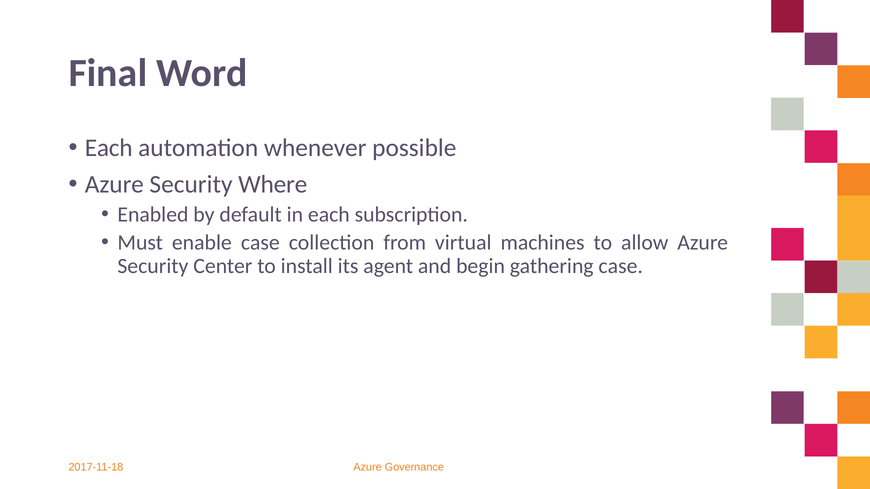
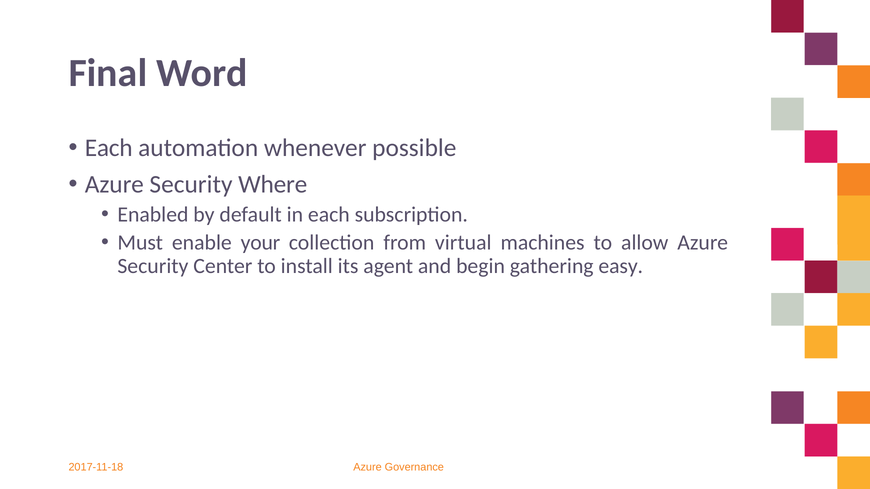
enable case: case -> your
gathering case: case -> easy
